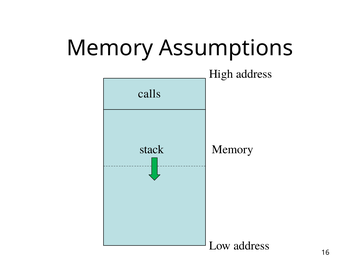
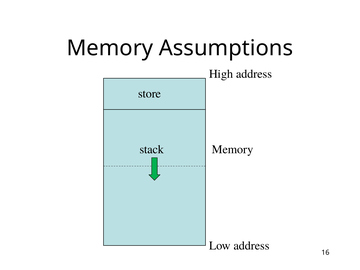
calls: calls -> store
